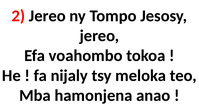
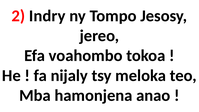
2 Jereo: Jereo -> Indry
